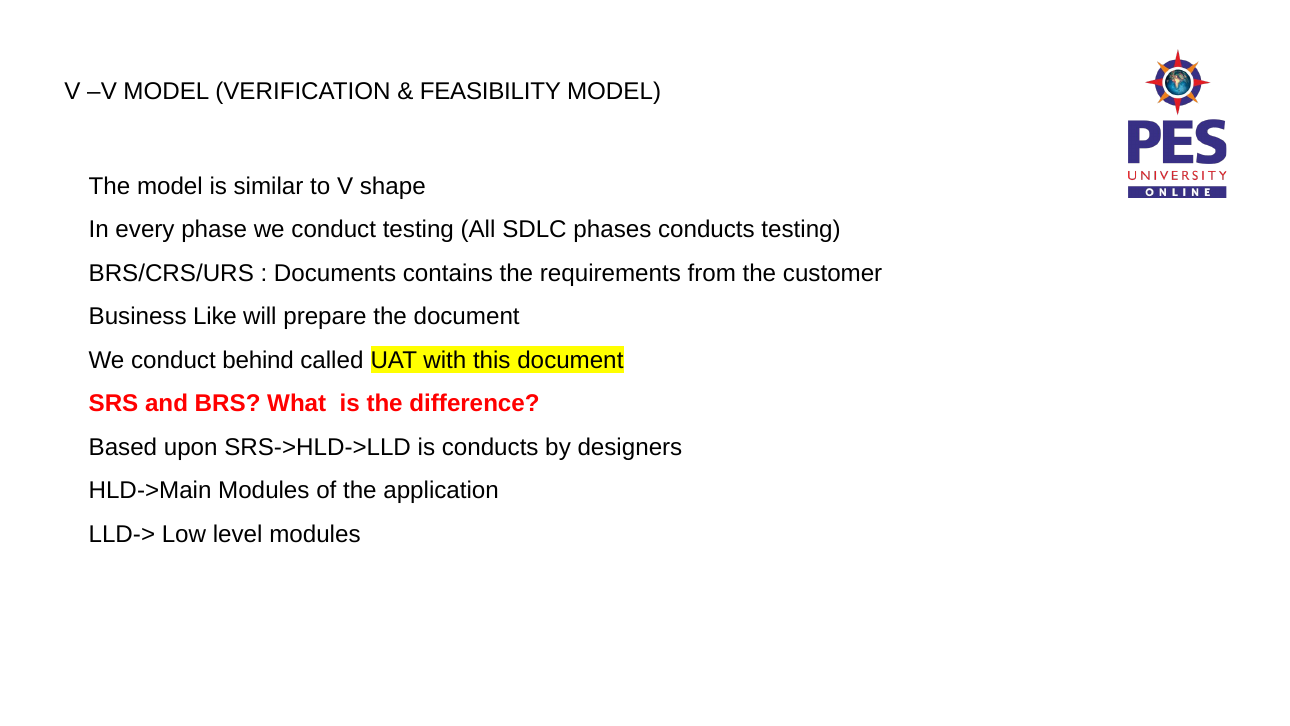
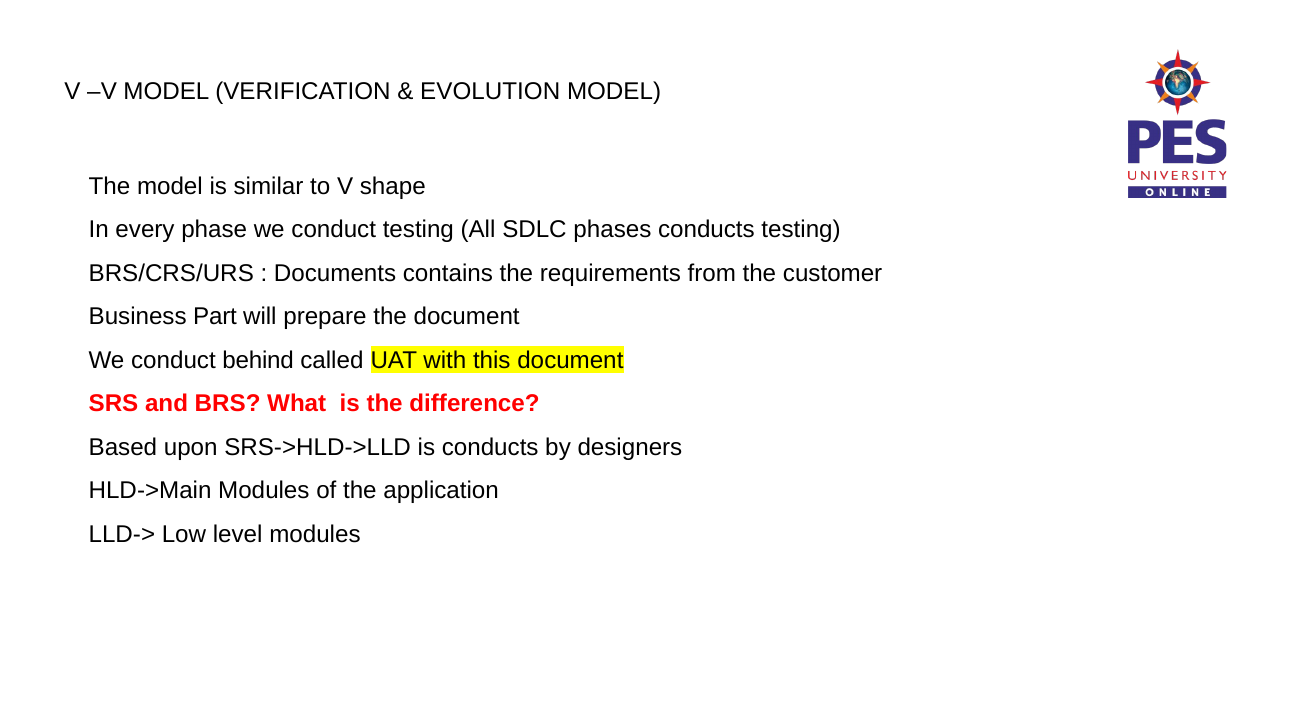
FEASIBILITY: FEASIBILITY -> EVOLUTION
Like: Like -> Part
